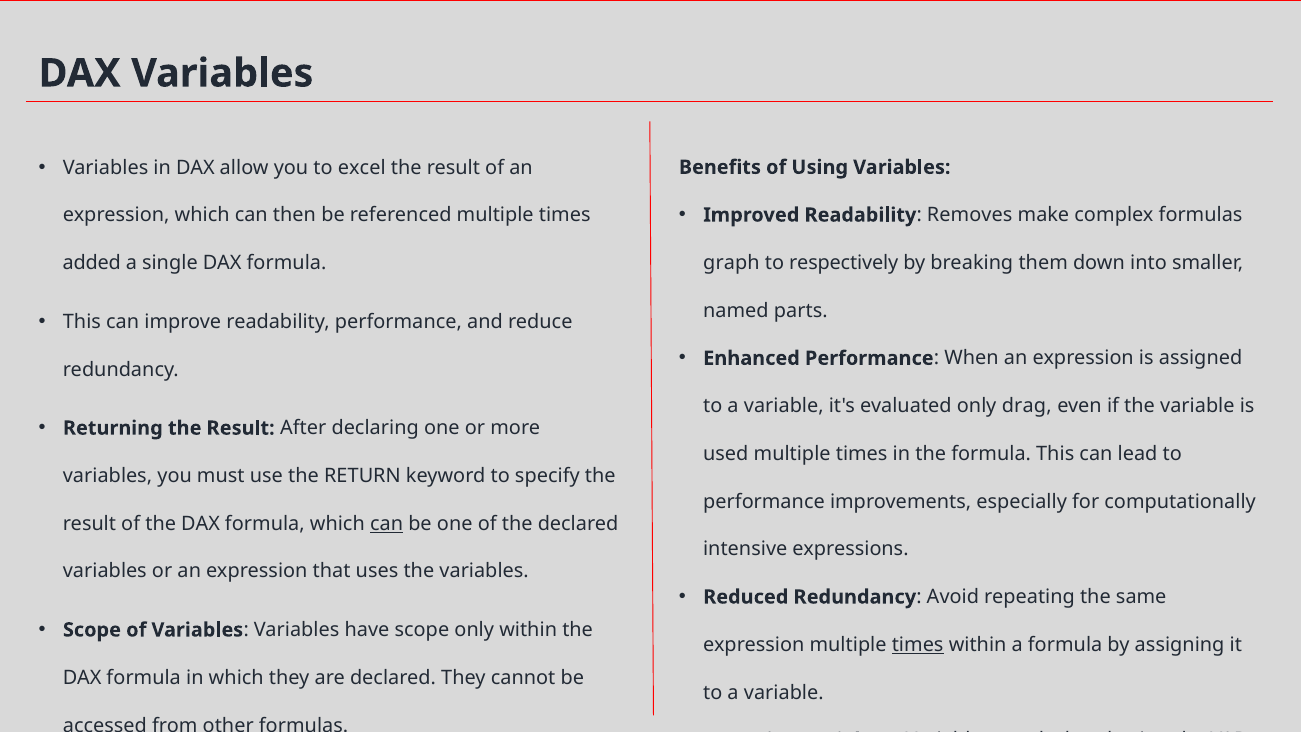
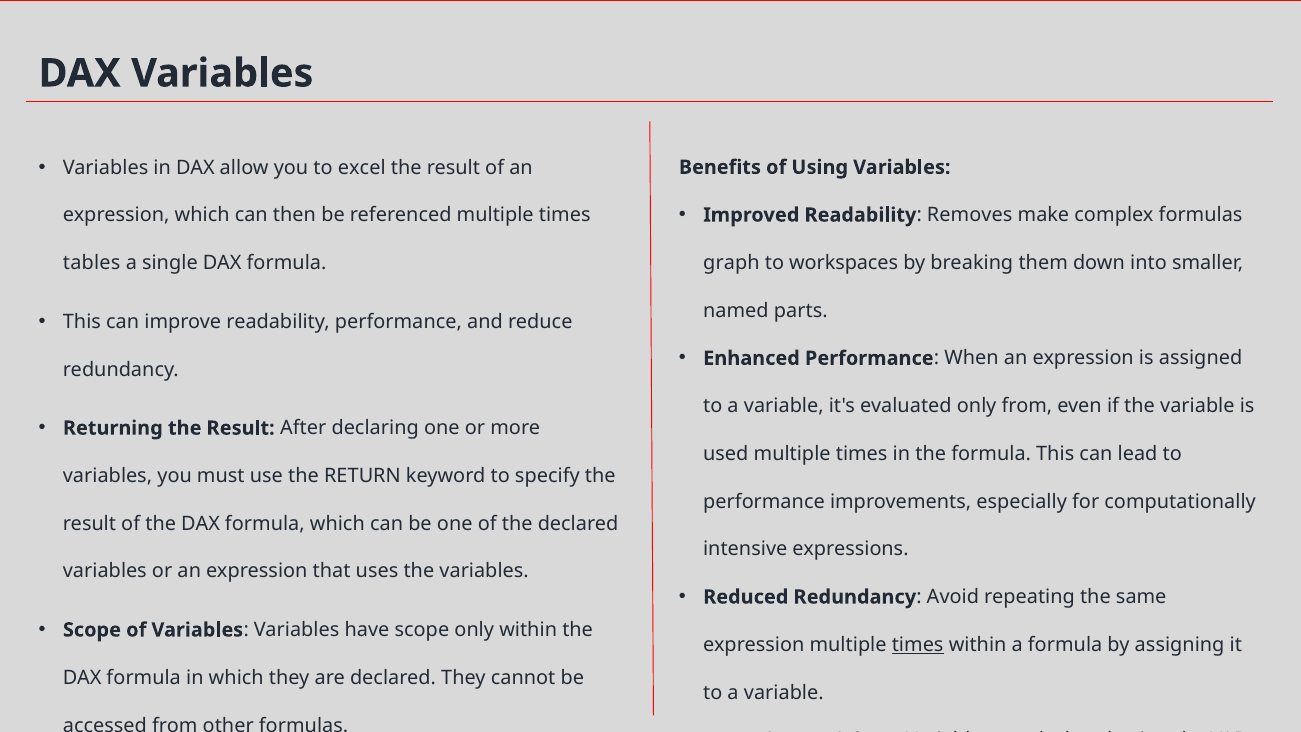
respectively: respectively -> workspaces
added: added -> tables
only drag: drag -> from
can at (387, 523) underline: present -> none
